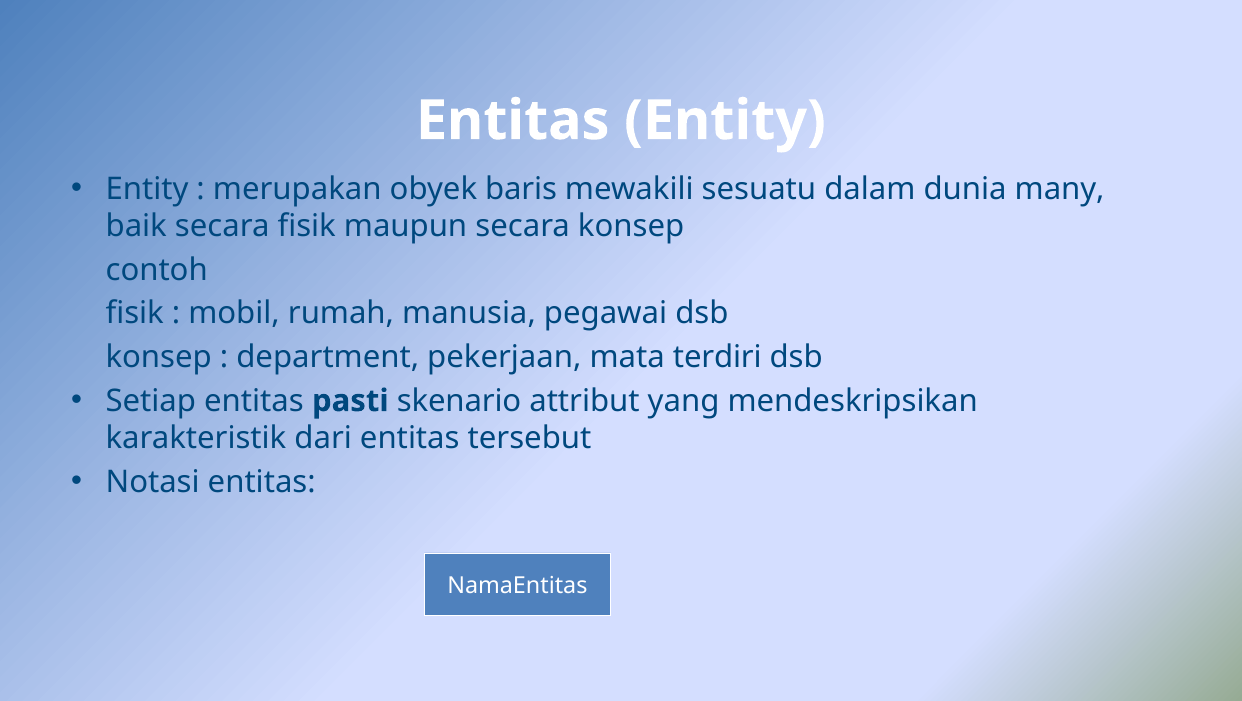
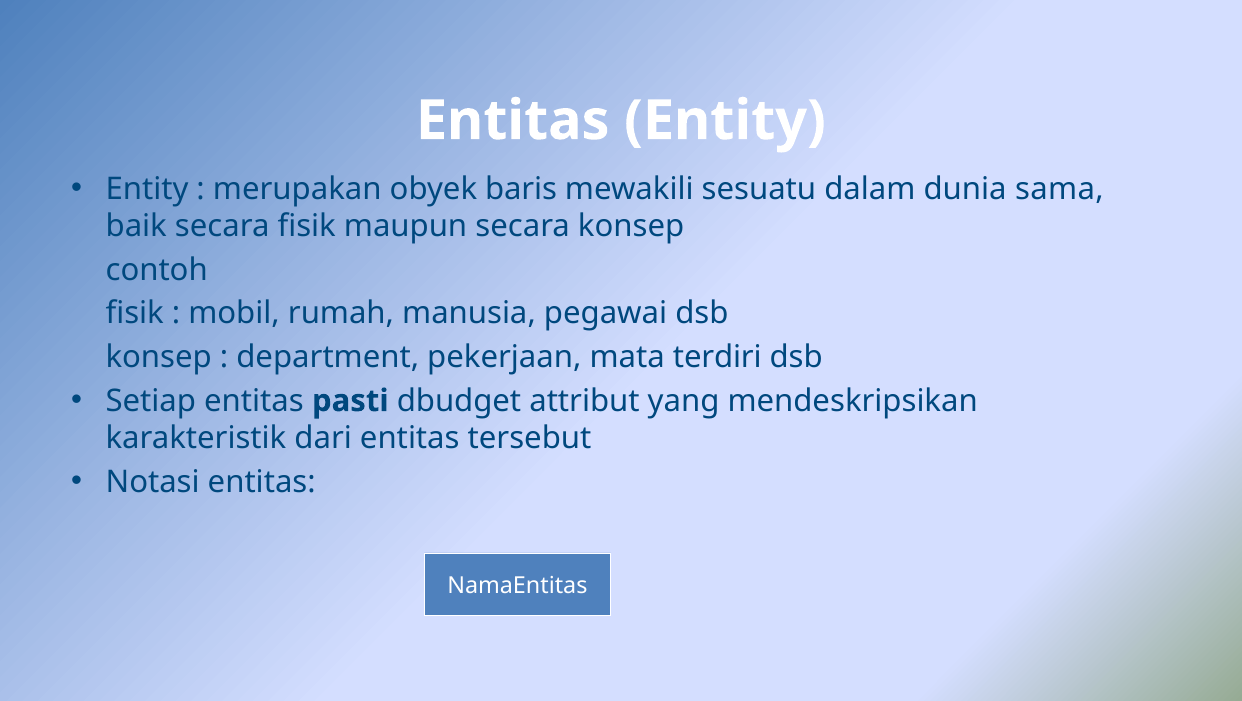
many: many -> sama
skenario: skenario -> dbudget
